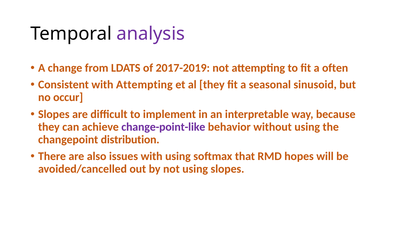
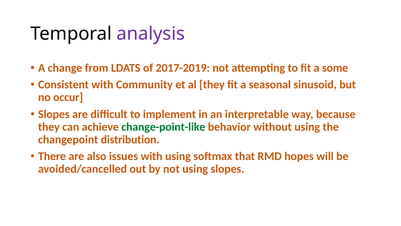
often: often -> some
with Attempting: Attempting -> Community
change-point-like colour: purple -> green
